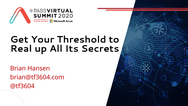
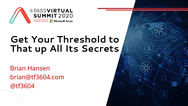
Real: Real -> That
